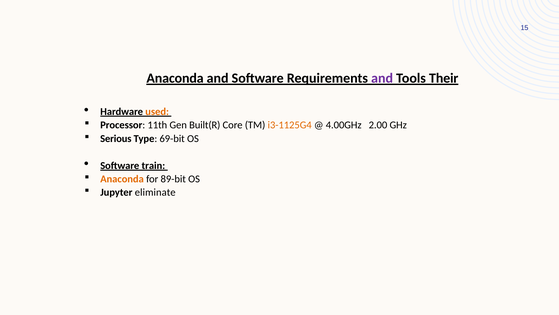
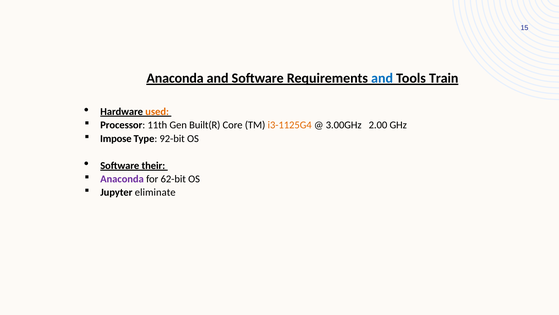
and at (382, 78) colour: purple -> blue
Their: Their -> Train
4.00GHz: 4.00GHz -> 3.00GHz
Serious: Serious -> Impose
69-bit: 69-bit -> 92-bit
train: train -> their
Anaconda at (122, 179) colour: orange -> purple
89-bit: 89-bit -> 62-bit
